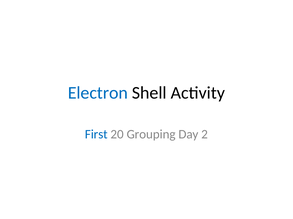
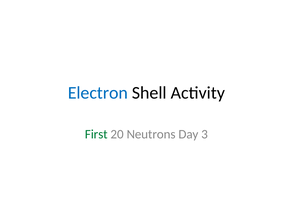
First colour: blue -> green
Grouping: Grouping -> Neutrons
2: 2 -> 3
